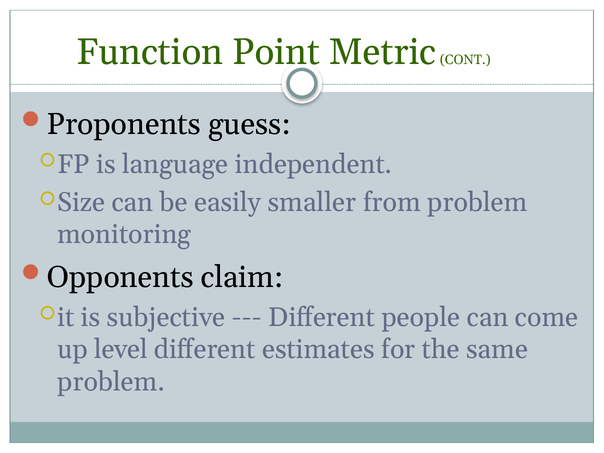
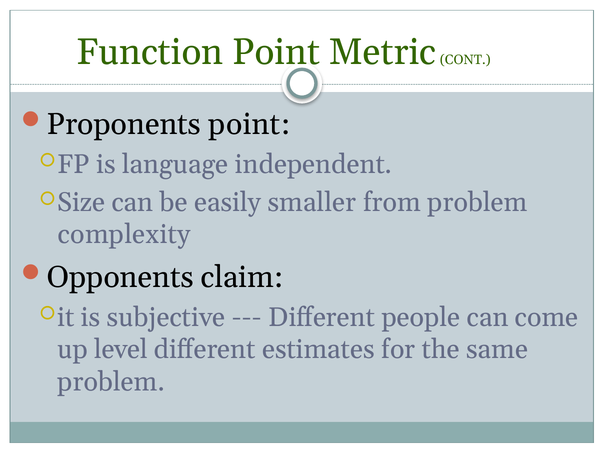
Proponents guess: guess -> point
monitoring: monitoring -> complexity
